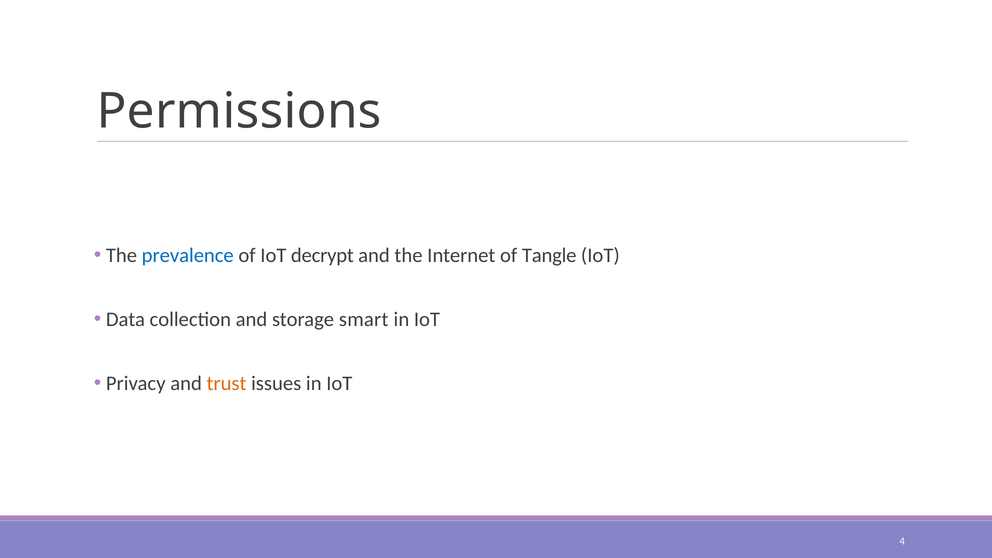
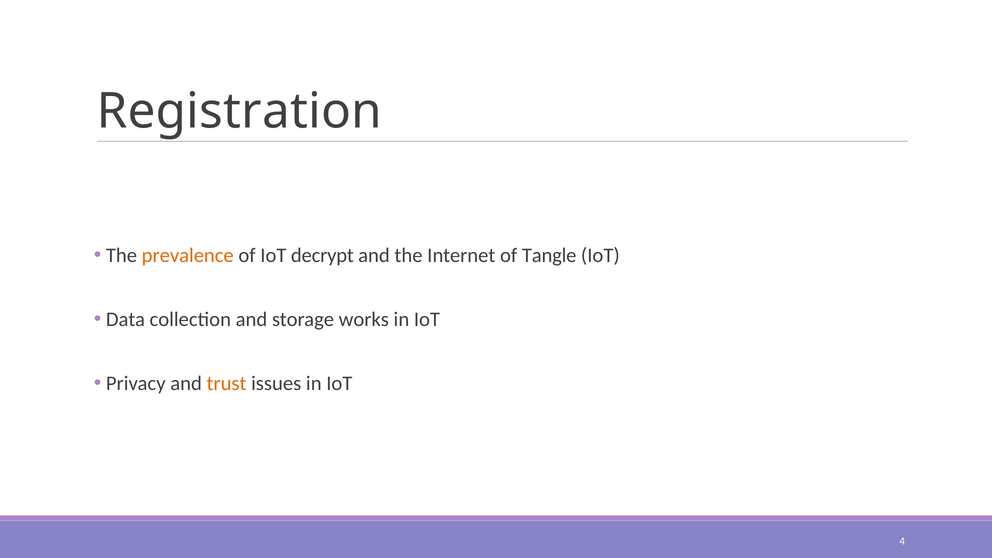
Permissions: Permissions -> Registration
prevalence colour: blue -> orange
smart: smart -> works
